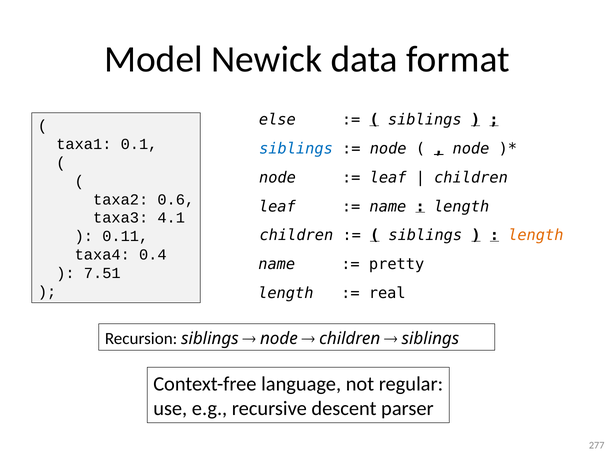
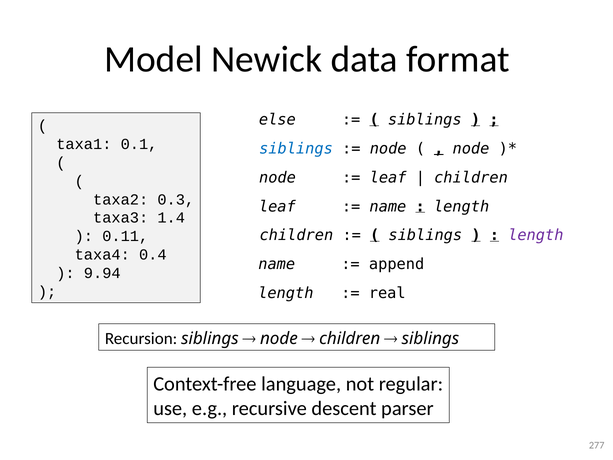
0.6: 0.6 -> 0.3
4.1: 4.1 -> 1.4
length at (536, 235) colour: orange -> purple
pretty: pretty -> append
7.51: 7.51 -> 9.94
